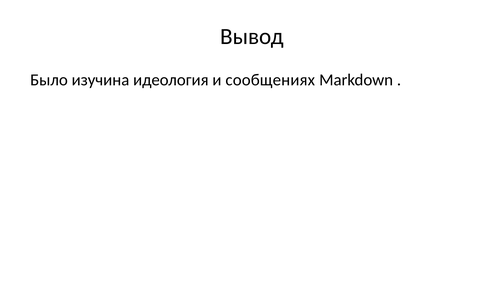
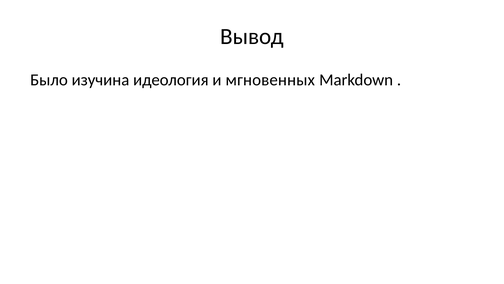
сообщениях: сообщениях -> мгновенных
